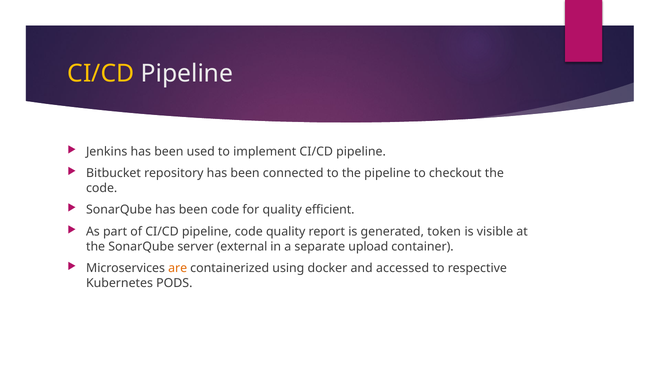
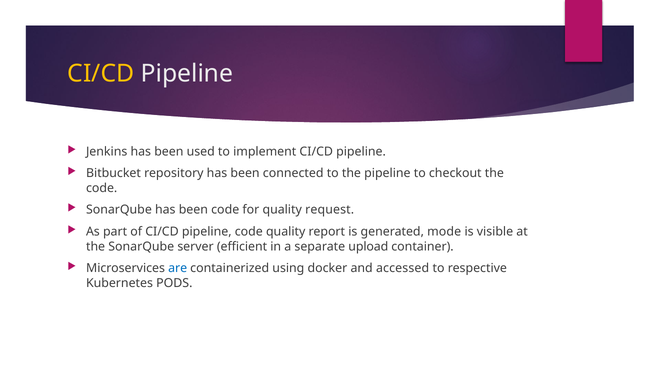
efficient: efficient -> request
token: token -> mode
external: external -> efficient
are colour: orange -> blue
